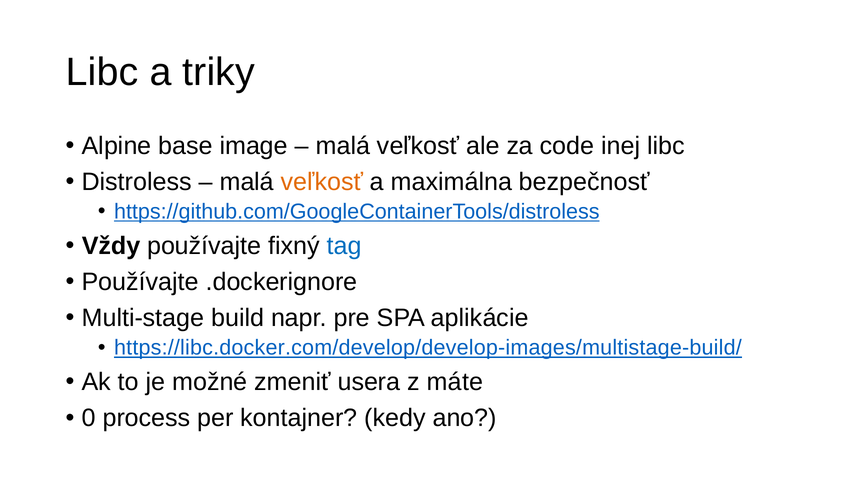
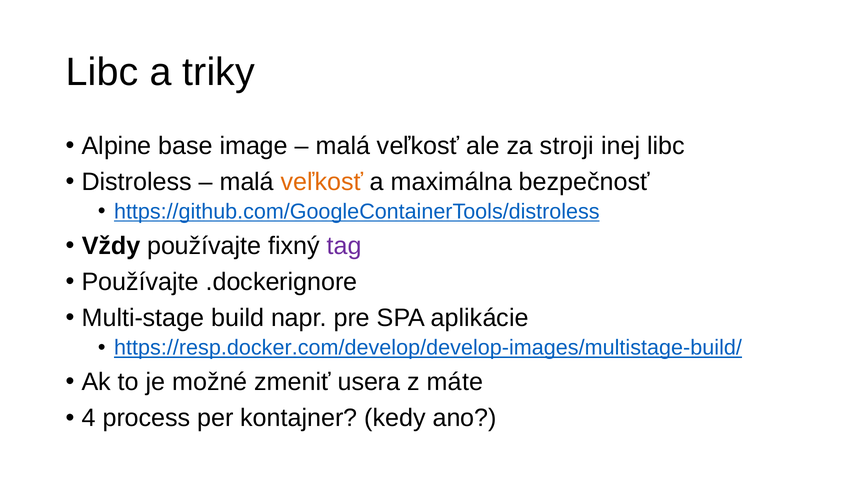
code: code -> stroji
tag colour: blue -> purple
https://libc.docker.com/develop/develop-images/multistage-build/: https://libc.docker.com/develop/develop-images/multistage-build/ -> https://resp.docker.com/develop/develop-images/multistage-build/
0: 0 -> 4
